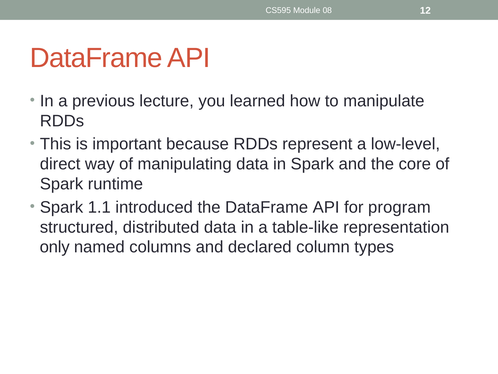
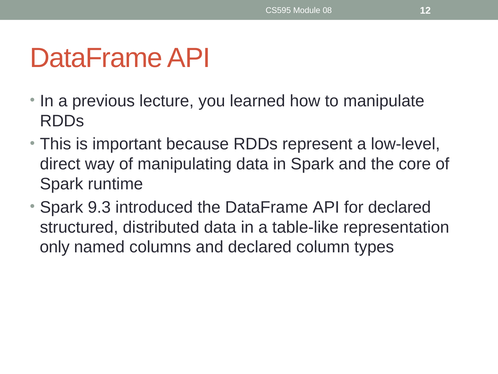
1.1: 1.1 -> 9.3
for program: program -> declared
